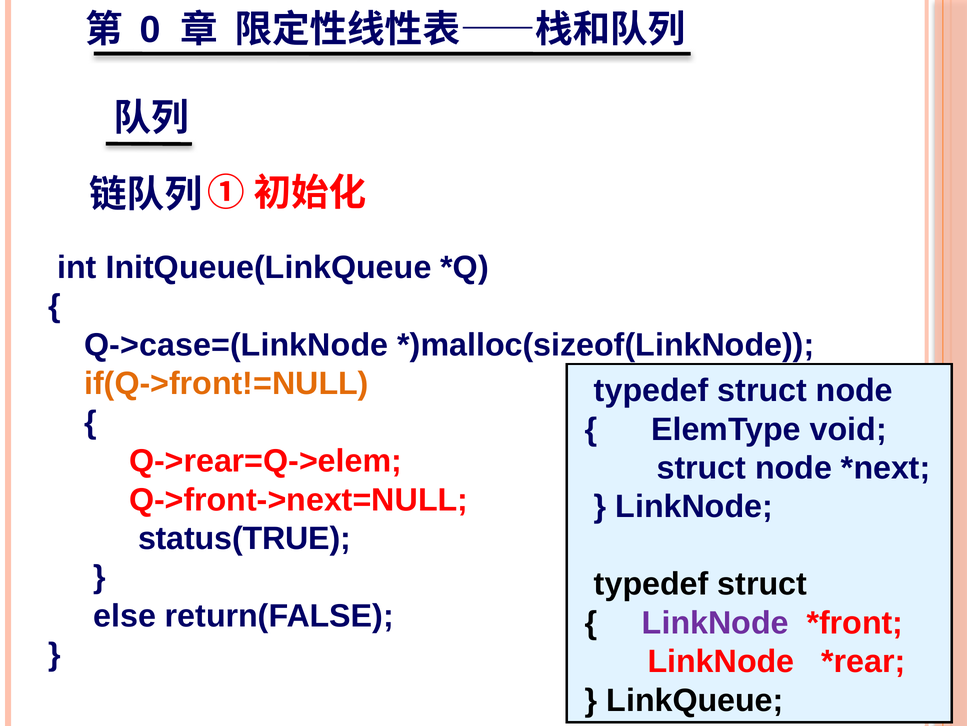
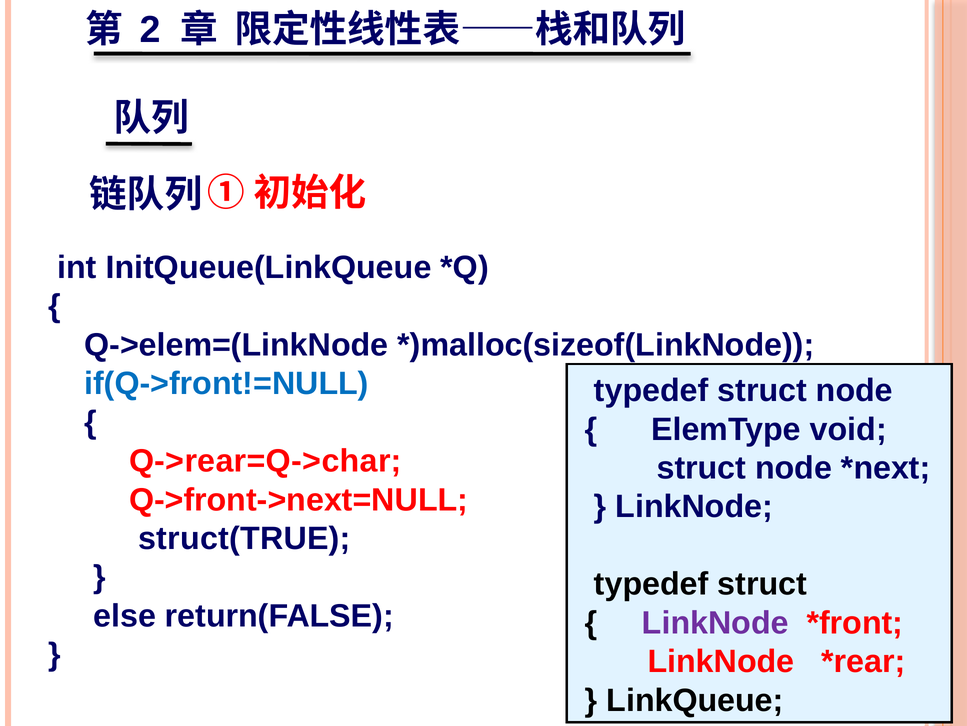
0: 0 -> 2
Q->case=(LinkNode: Q->case=(LinkNode -> Q->elem=(LinkNode
if(Q->front!=NULL colour: orange -> blue
Q->rear=Q->elem: Q->rear=Q->elem -> Q->rear=Q->char
status(TRUE: status(TRUE -> struct(TRUE
